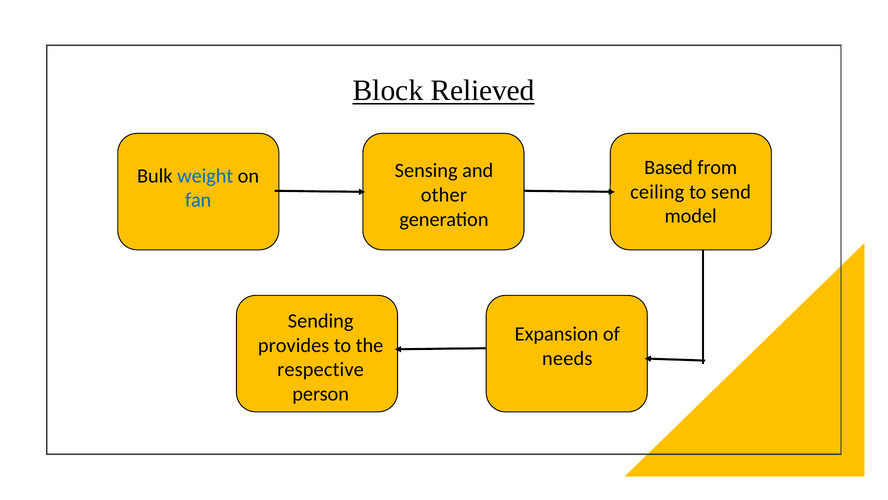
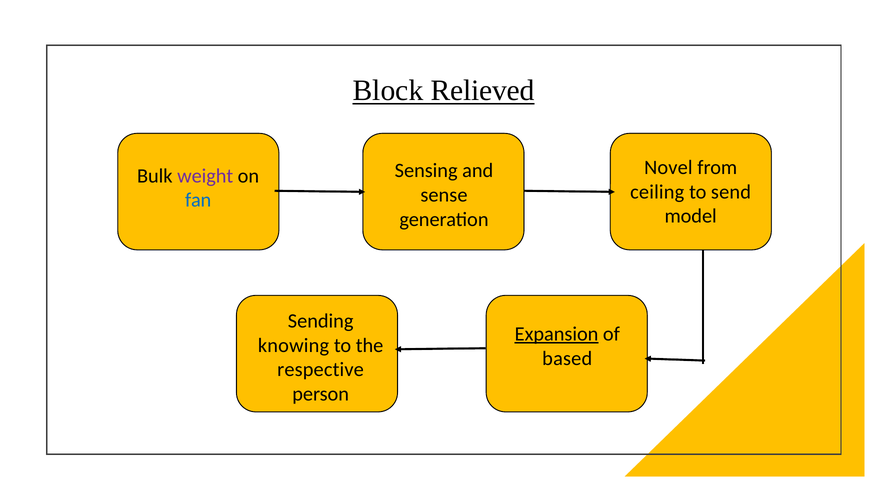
Based: Based -> Novel
weight colour: blue -> purple
other: other -> sense
Expansion underline: none -> present
provides: provides -> knowing
needs: needs -> based
